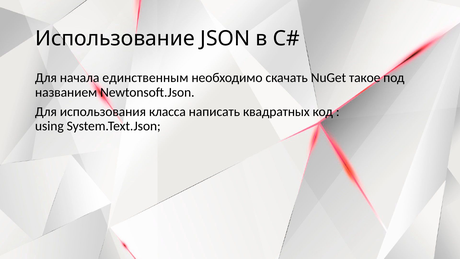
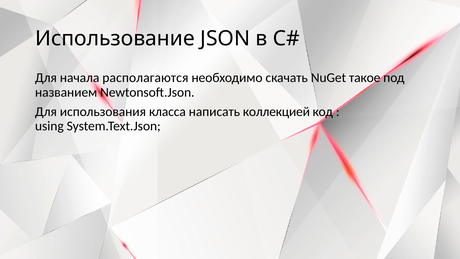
единственным: единственным -> располагаются
квадратных: квадратных -> коллекцией
